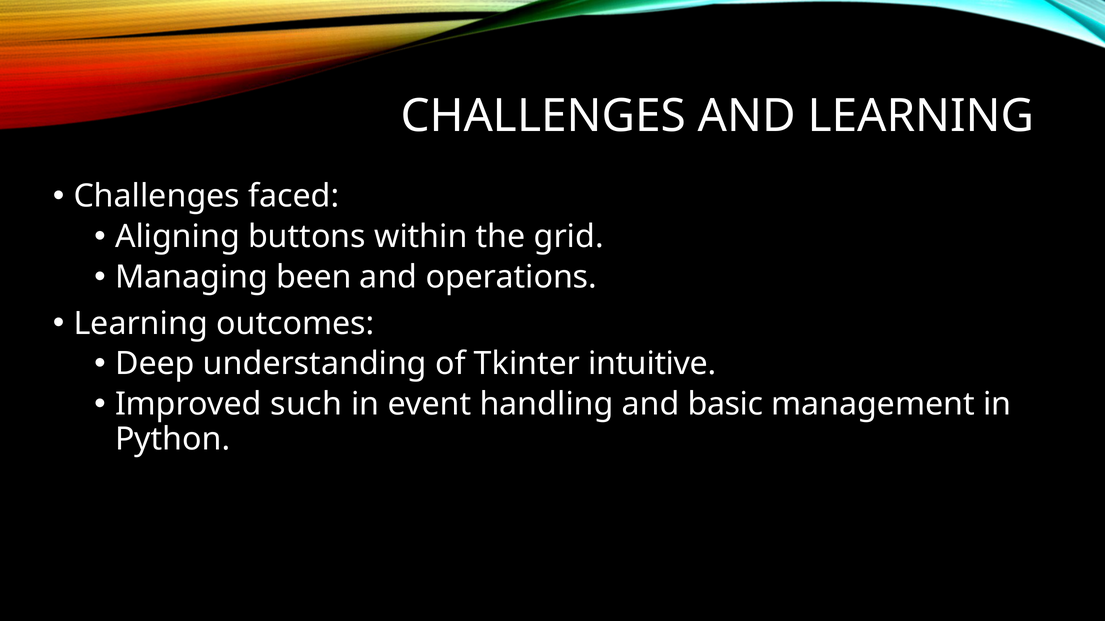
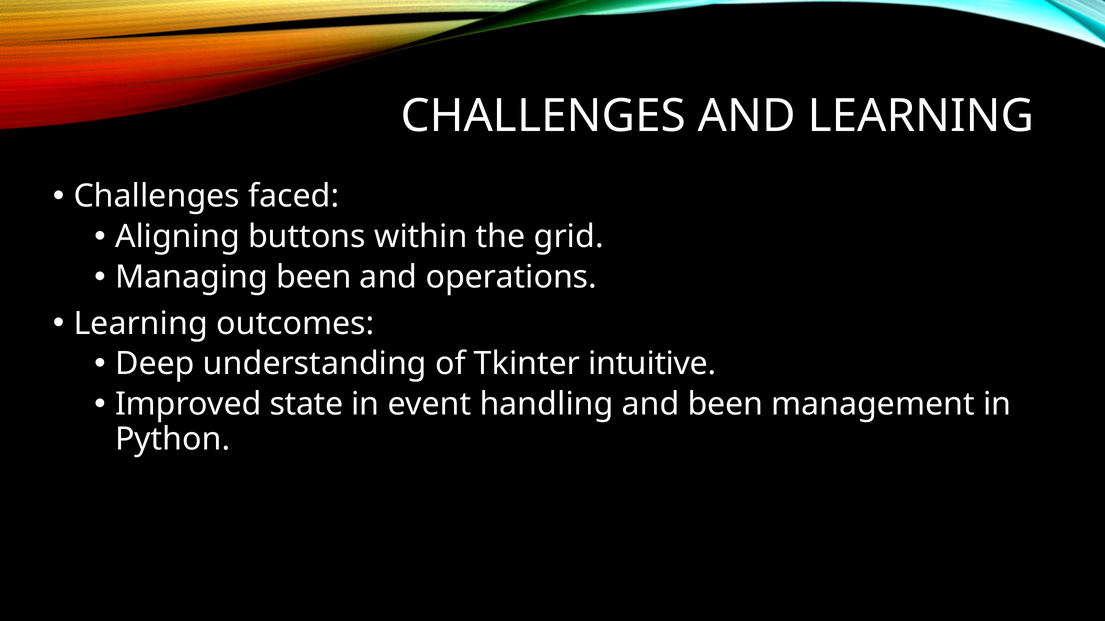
such: such -> state
and basic: basic -> been
